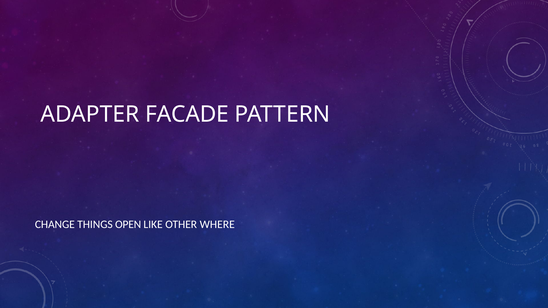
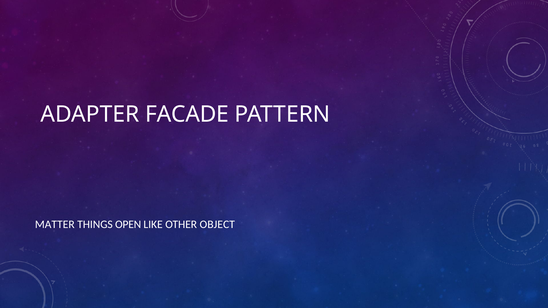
CHANGE: CHANGE -> MATTER
WHERE: WHERE -> OBJECT
